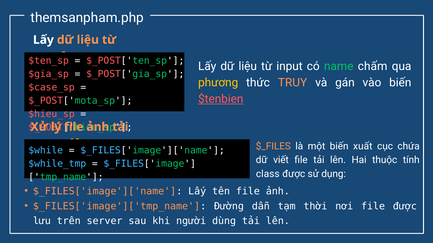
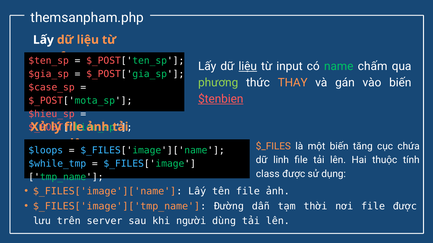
liệu at (248, 66) underline: none -> present
phương colour: yellow -> light green
TRUY: TRUY -> THAY
xuất: xuất -> tăng
$while: $while -> $loops
viết: viết -> linh
